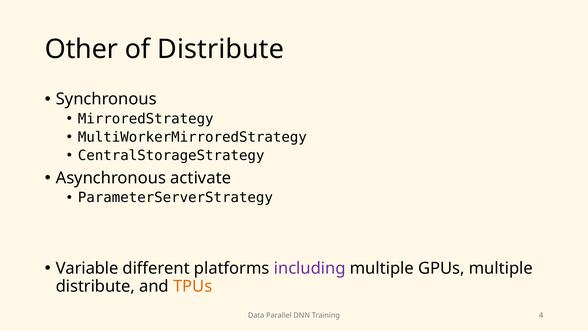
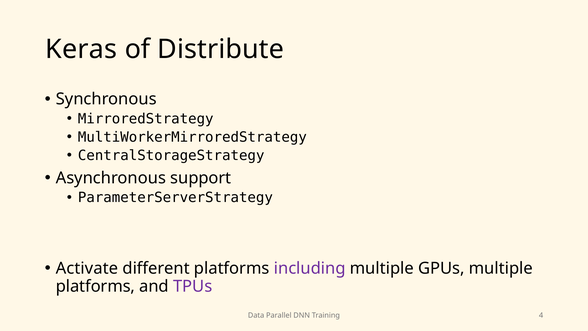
Other: Other -> Keras
activate: activate -> support
Variable: Variable -> Activate
distribute at (95, 286): distribute -> platforms
TPUs colour: orange -> purple
